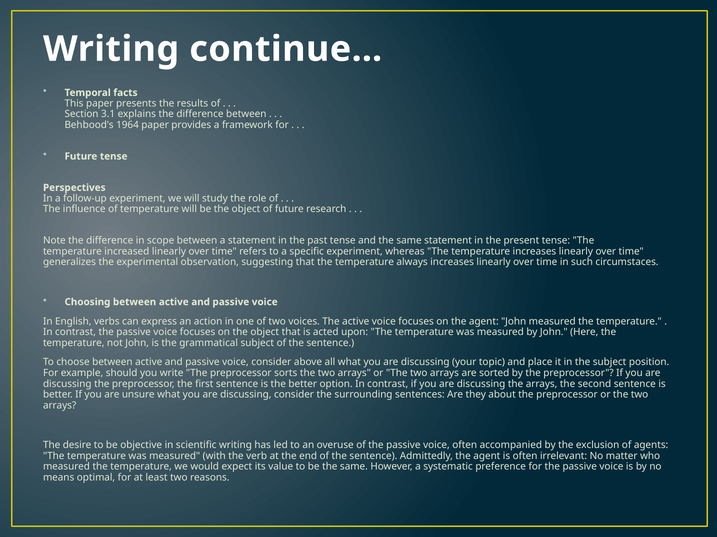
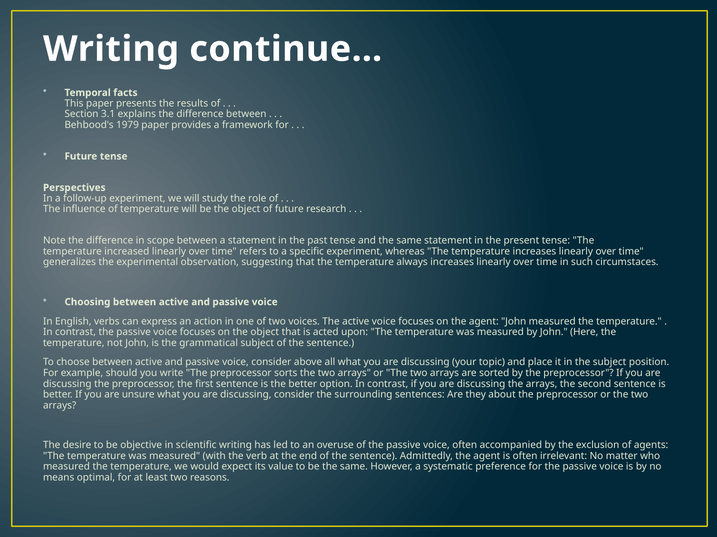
1964: 1964 -> 1979
